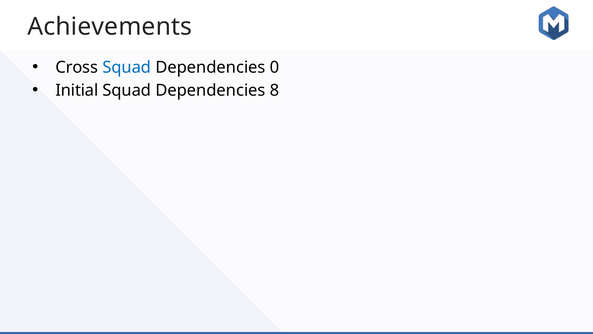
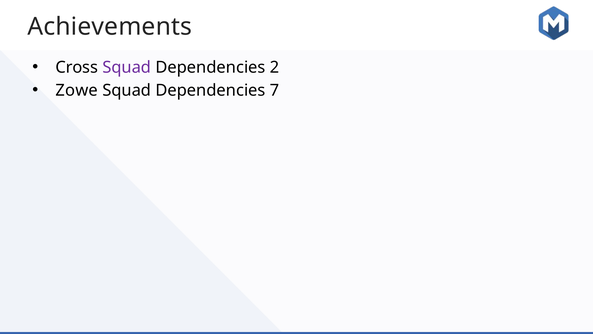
Squad at (127, 67) colour: blue -> purple
0: 0 -> 2
Initial: Initial -> Zowe
8: 8 -> 7
